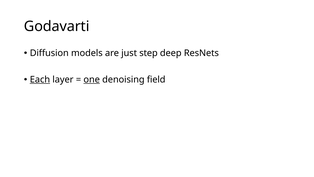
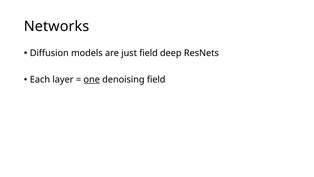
Godavarti: Godavarti -> Networks
just step: step -> field
Each underline: present -> none
